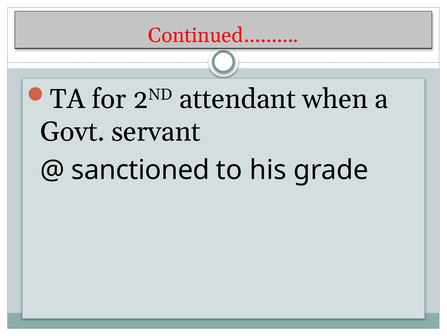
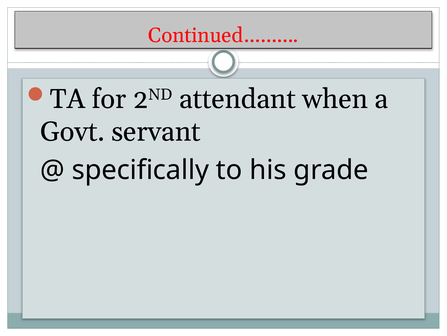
sanctioned: sanctioned -> specifically
